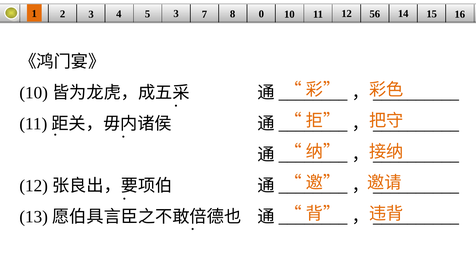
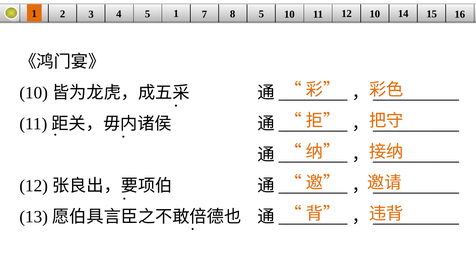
5 3: 3 -> 1
8 0: 0 -> 5
12 56: 56 -> 10
